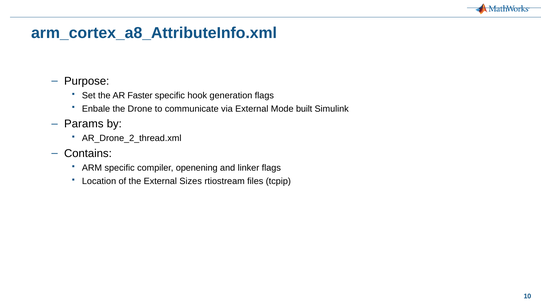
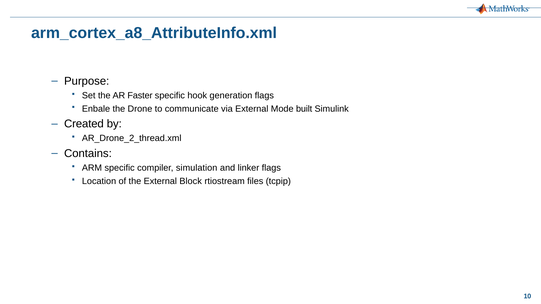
Params: Params -> Created
openening: openening -> simulation
Sizes: Sizes -> Block
